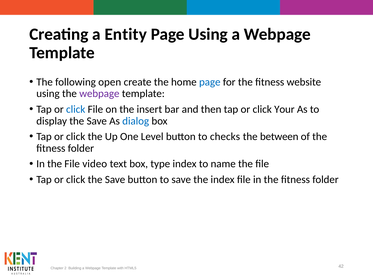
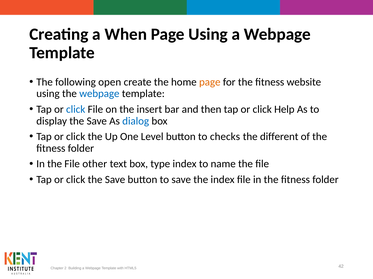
Entity: Entity -> When
page at (210, 82) colour: blue -> orange
webpage at (99, 94) colour: purple -> blue
Your: Your -> Help
between: between -> different
video: video -> other
